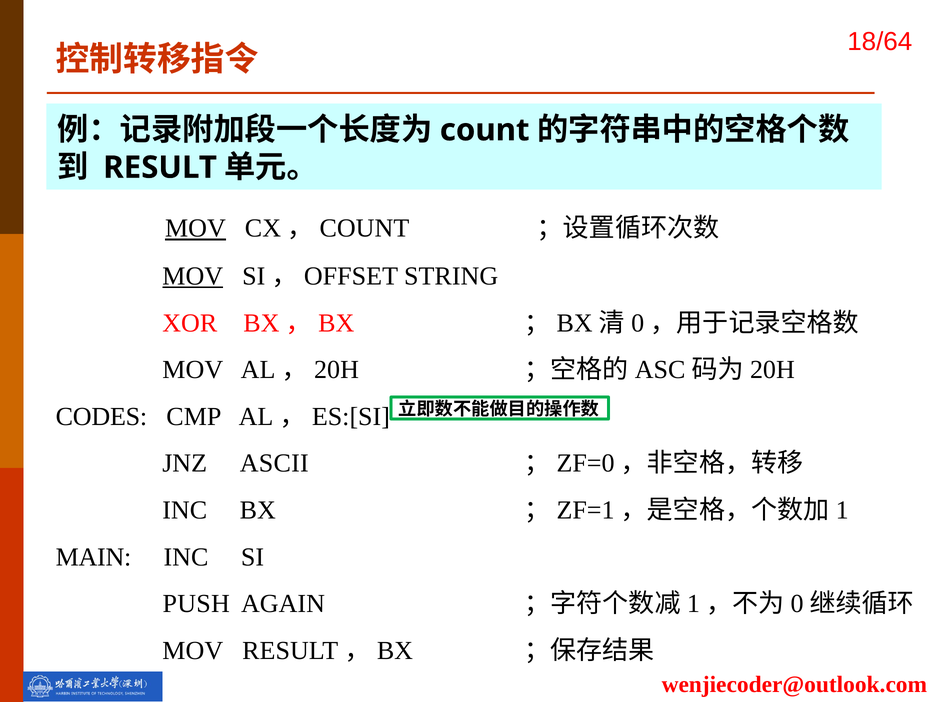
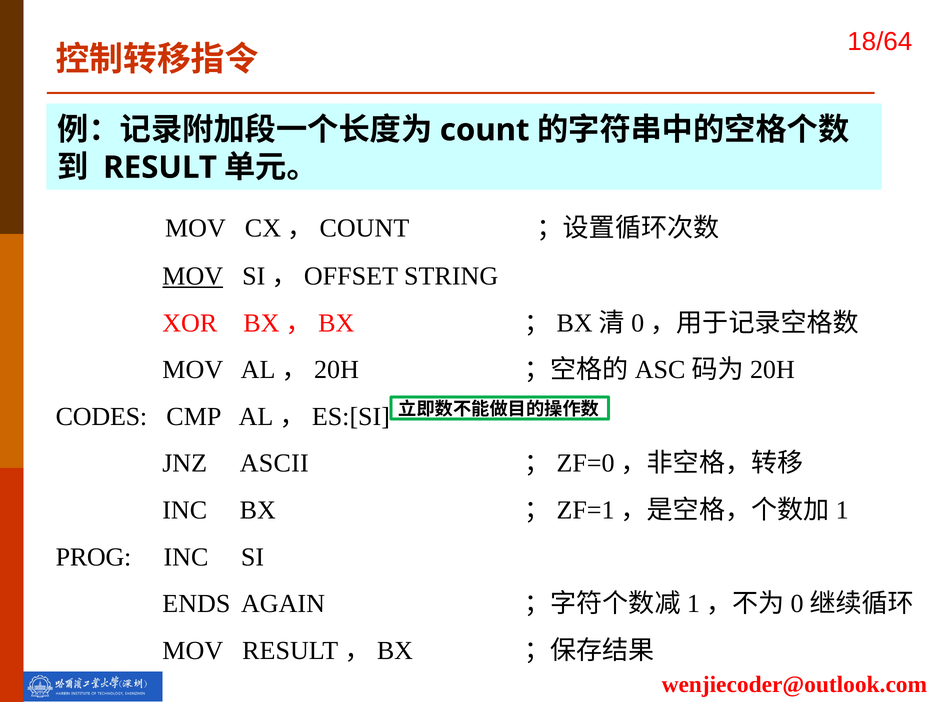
MOV at (195, 229) underline: present -> none
MAIN: MAIN -> PROG
PUSH: PUSH -> ENDS
